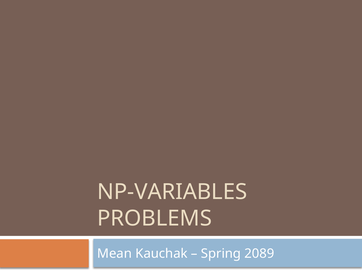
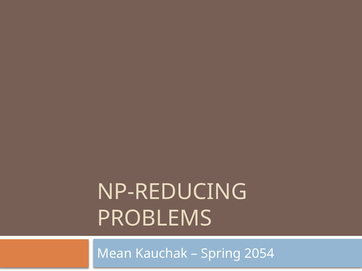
NP-VARIABLES: NP-VARIABLES -> NP-REDUCING
2089: 2089 -> 2054
